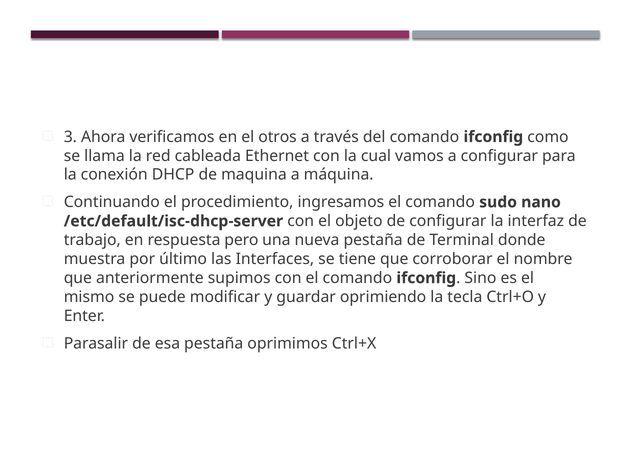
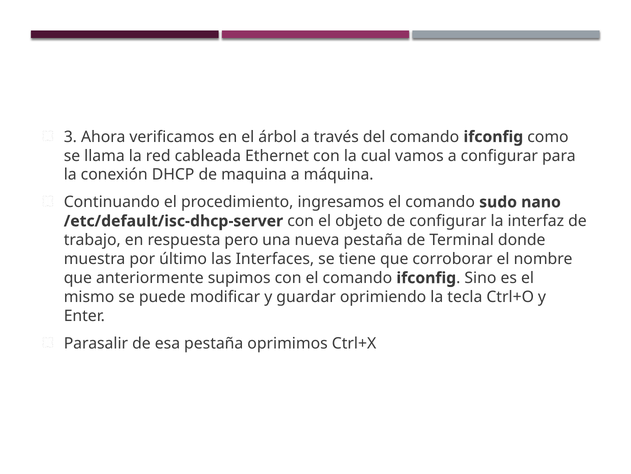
otros: otros -> árbol
